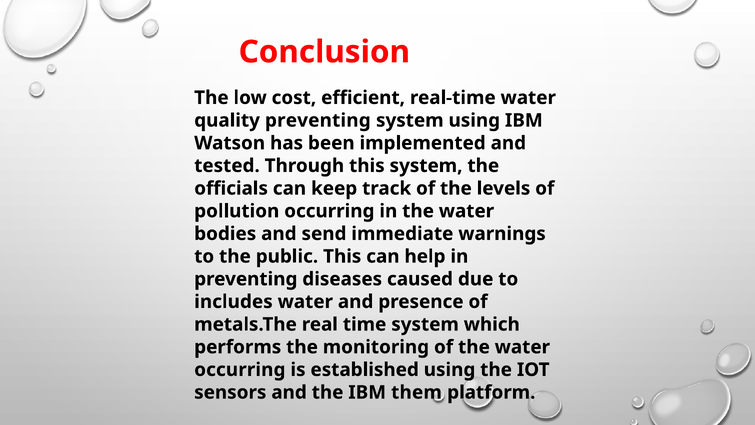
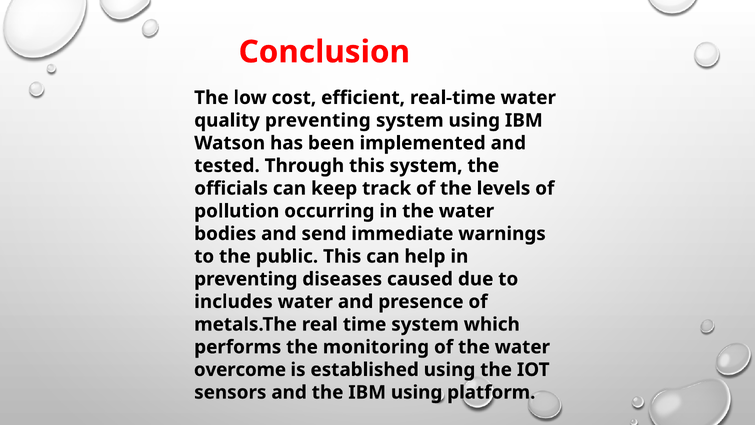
occurring at (240, 369): occurring -> overcome
IBM them: them -> using
